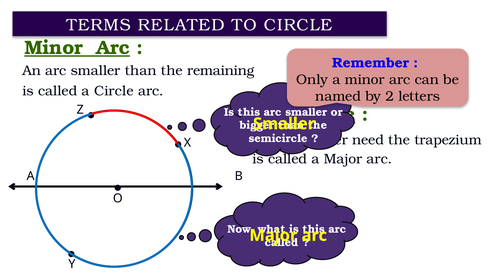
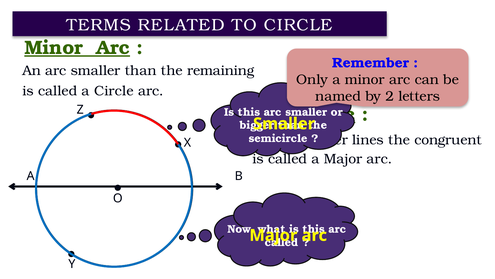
need: need -> lines
trapezium: trapezium -> congruent
